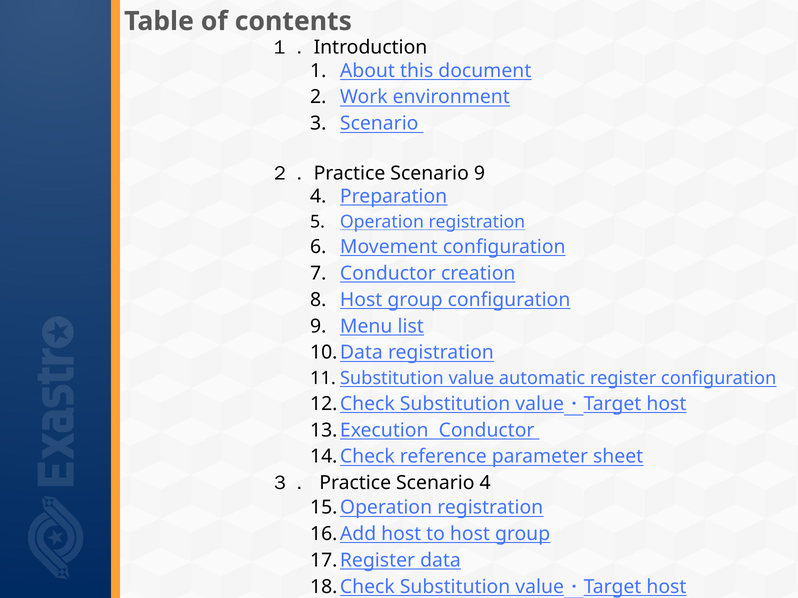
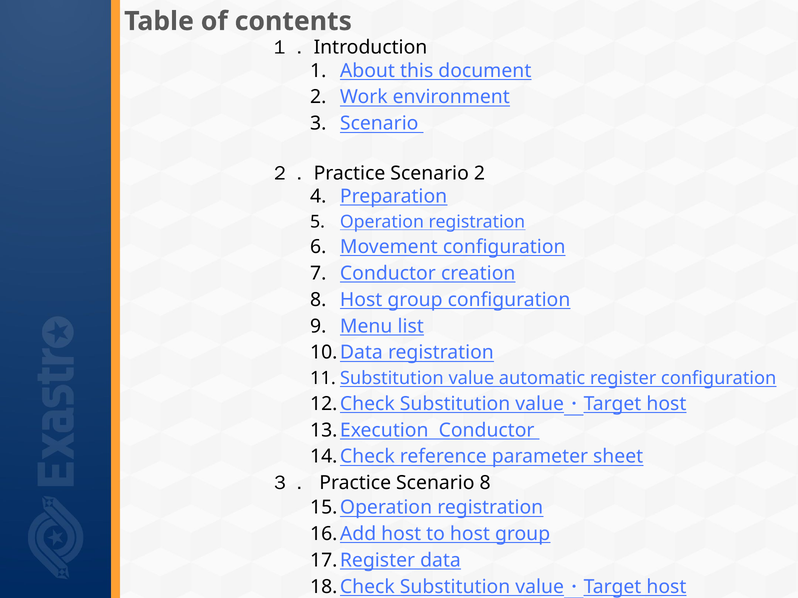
Scenario 9: 9 -> 2
Scenario 4: 4 -> 8
